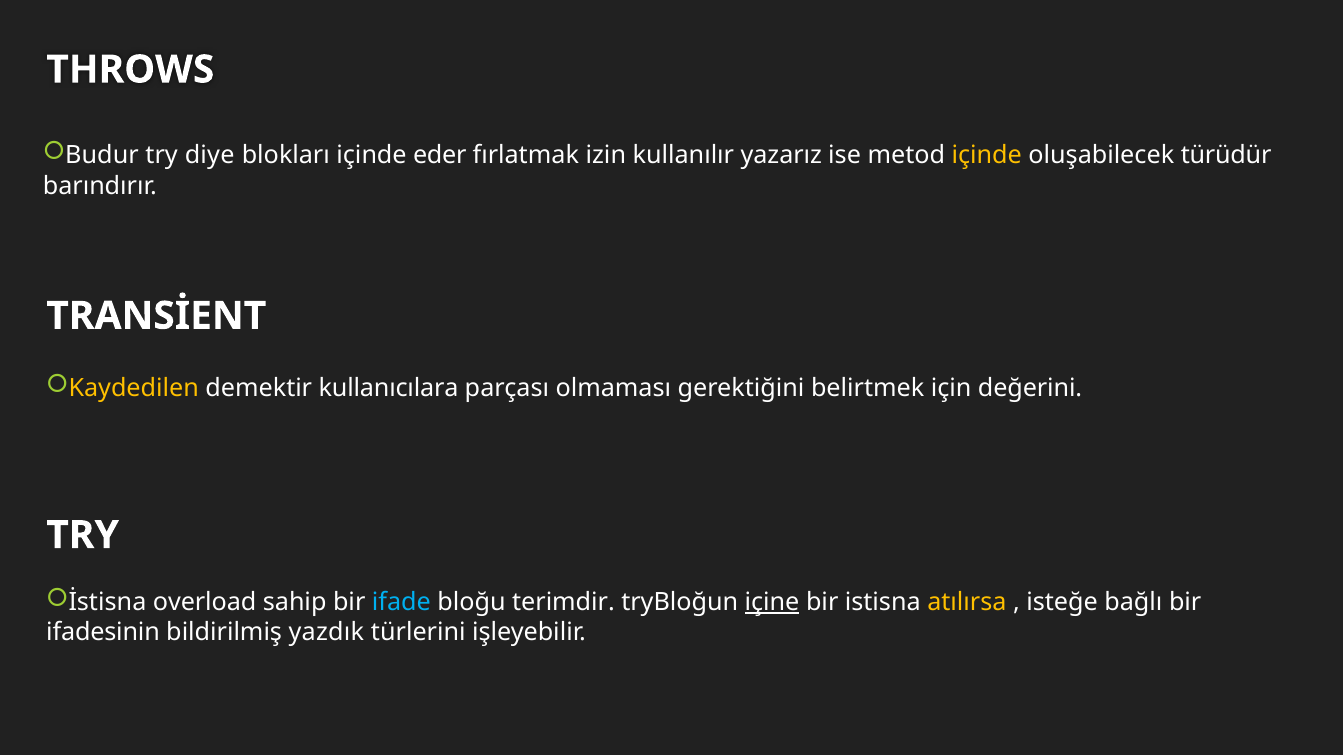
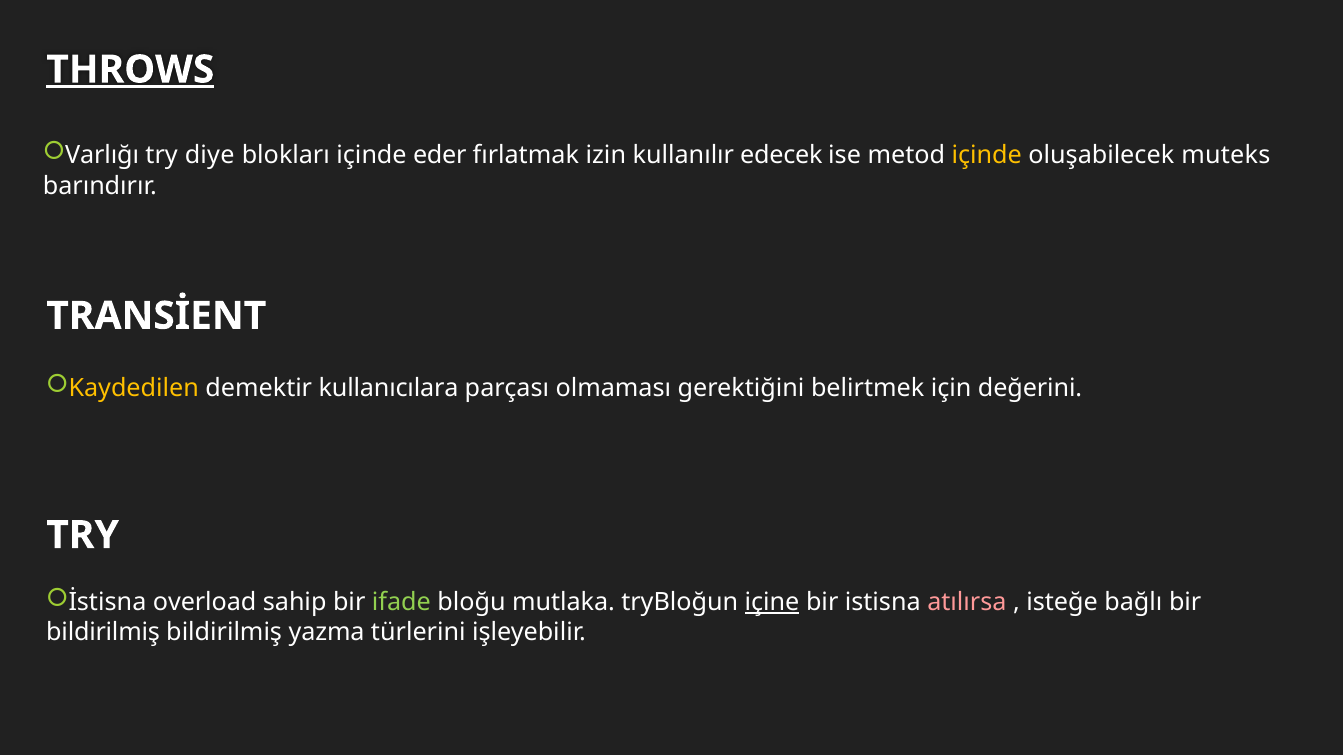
THROWS underline: none -> present
Budur: Budur -> Varlığı
yazarız: yazarız -> edecek
türüdür: türüdür -> muteks
ifade colour: light blue -> light green
terimdir: terimdir -> mutlaka
atılırsa colour: yellow -> pink
ifadesinin at (103, 633): ifadesinin -> bildirilmiş
yazdık: yazdık -> yazma
